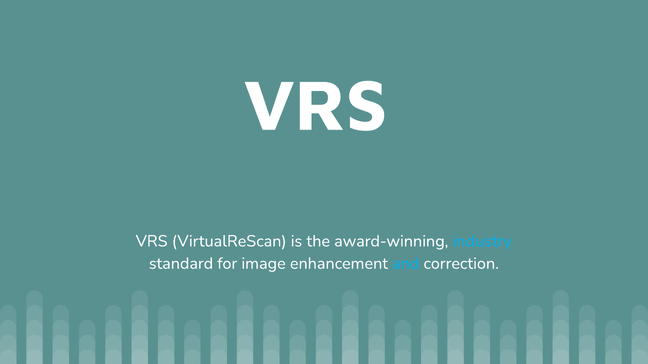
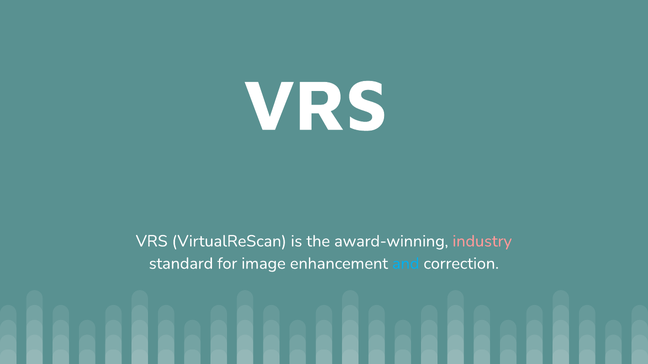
industry colour: light blue -> pink
